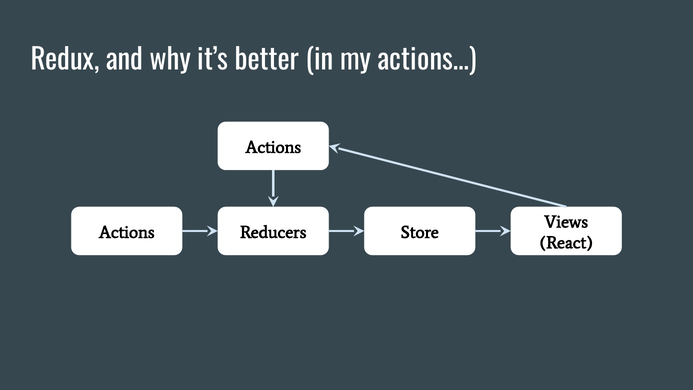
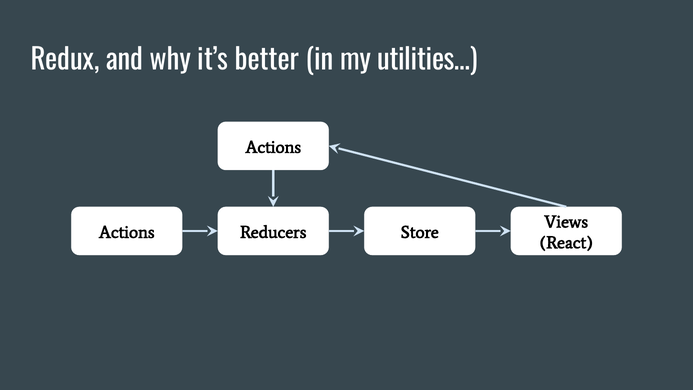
actions…: actions… -> utilities…
